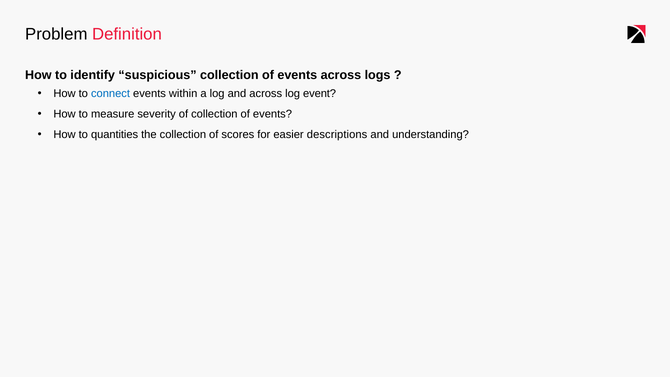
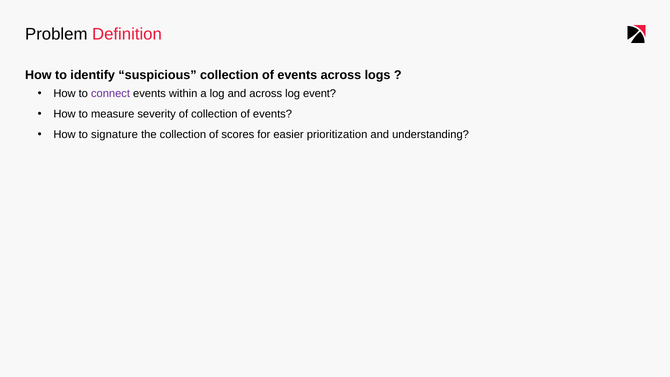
connect colour: blue -> purple
quantities: quantities -> signature
descriptions: descriptions -> prioritization
